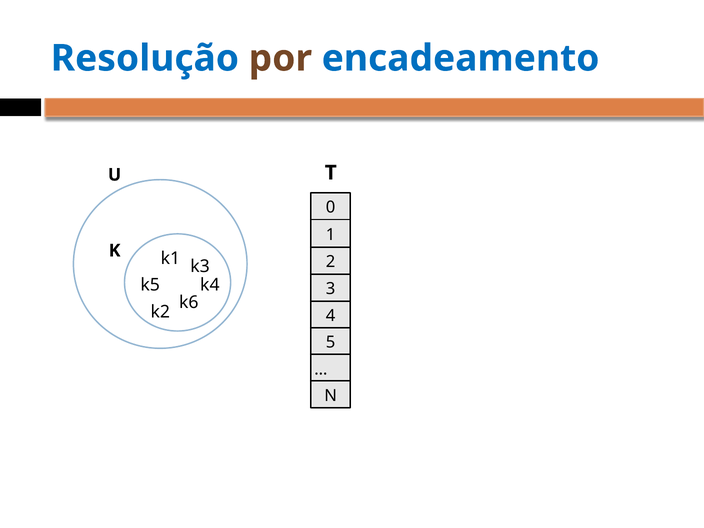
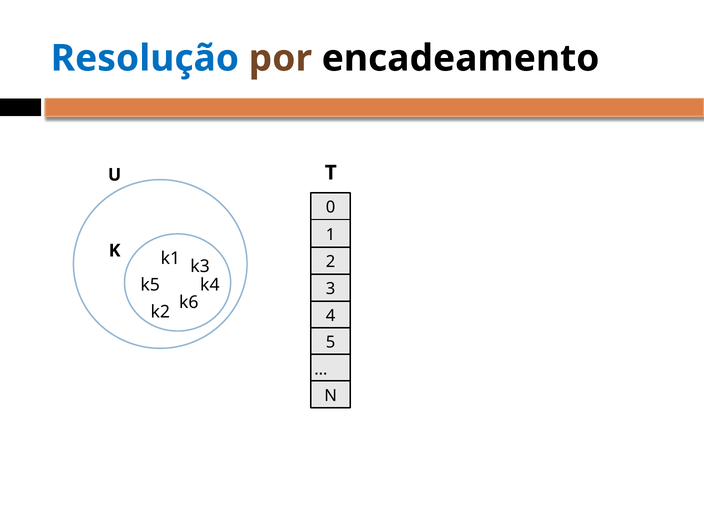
encadeamento colour: blue -> black
